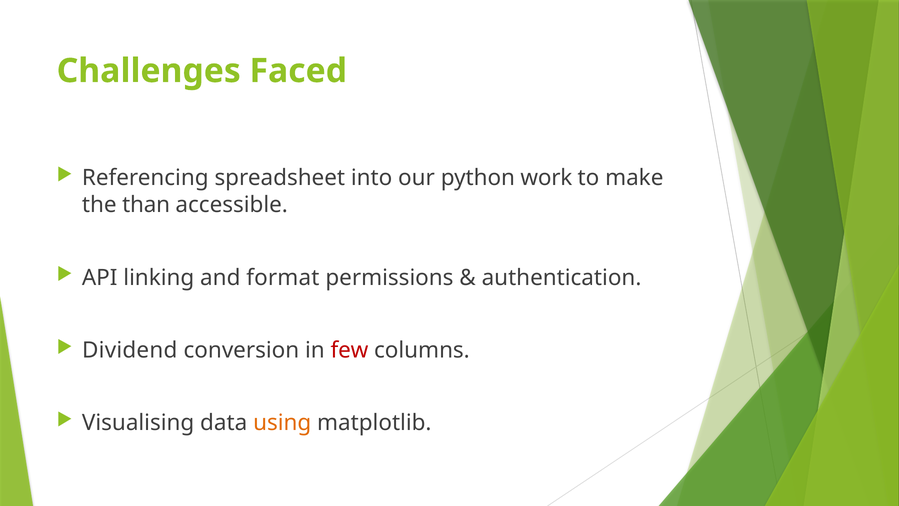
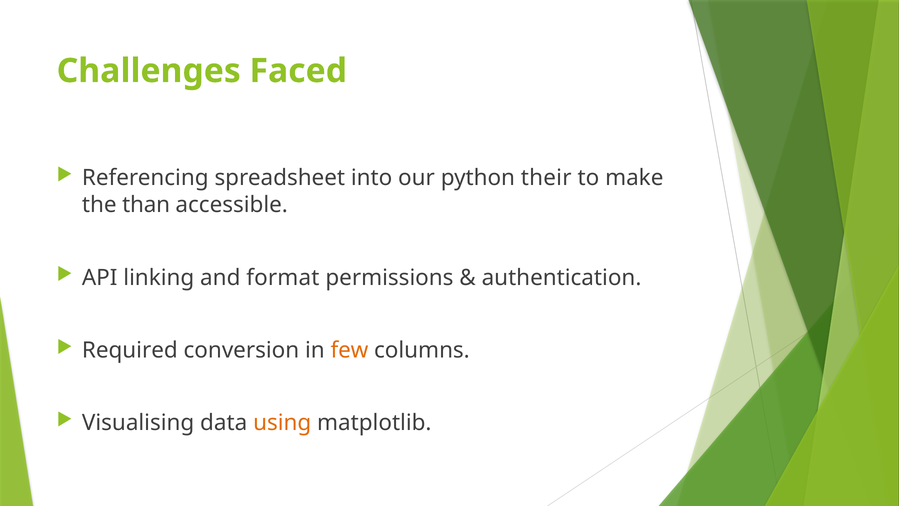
work: work -> their
Dividend: Dividend -> Required
few colour: red -> orange
